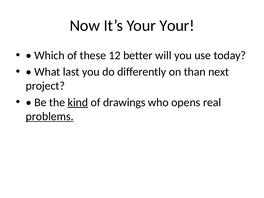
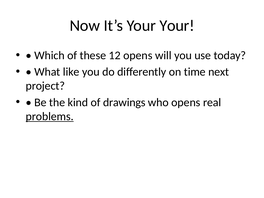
12 better: better -> opens
last: last -> like
than: than -> time
kind underline: present -> none
